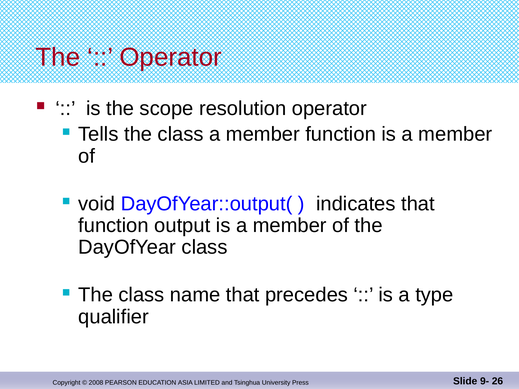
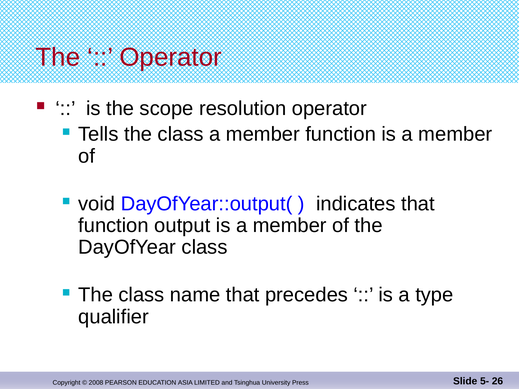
9-: 9- -> 5-
